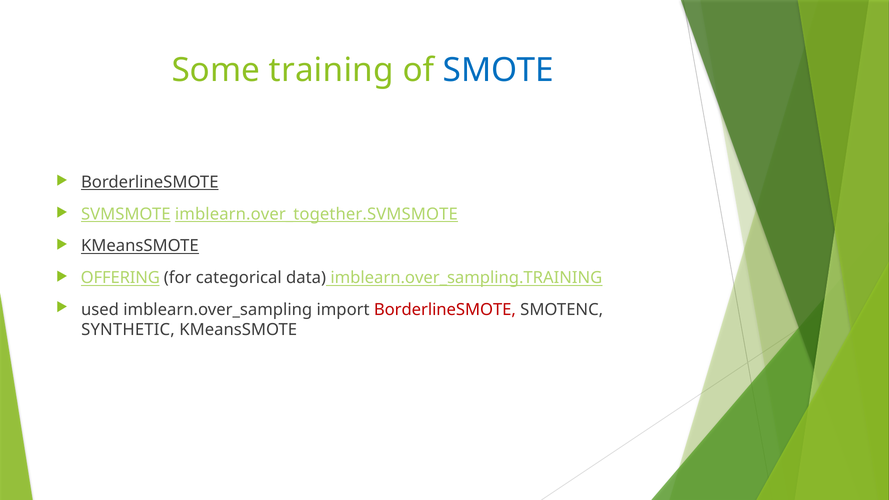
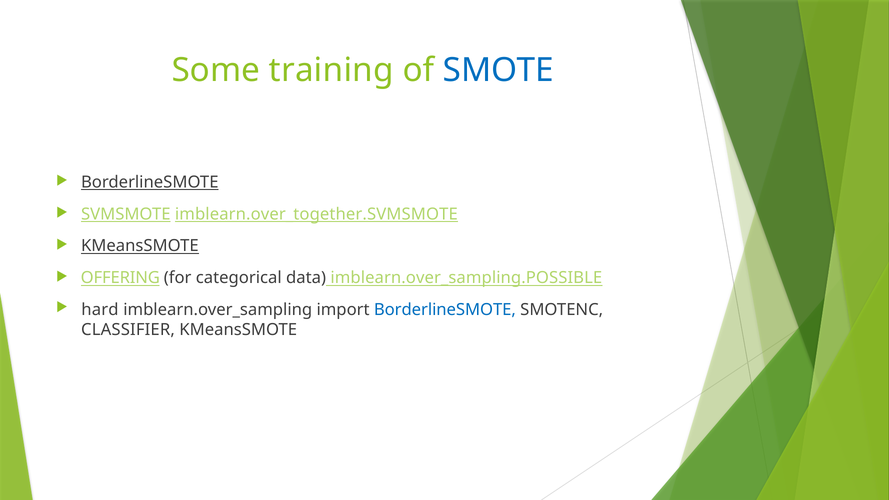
imblearn.over_sampling.TRAINING: imblearn.over_sampling.TRAINING -> imblearn.over_sampling.POSSIBLE
used: used -> hard
BorderlineSMOTE at (445, 310) colour: red -> blue
SYNTHETIC: SYNTHETIC -> CLASSIFIER
